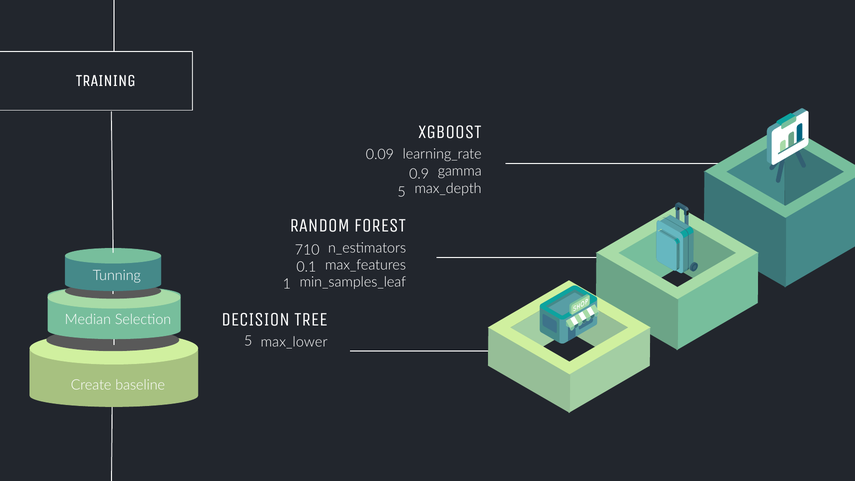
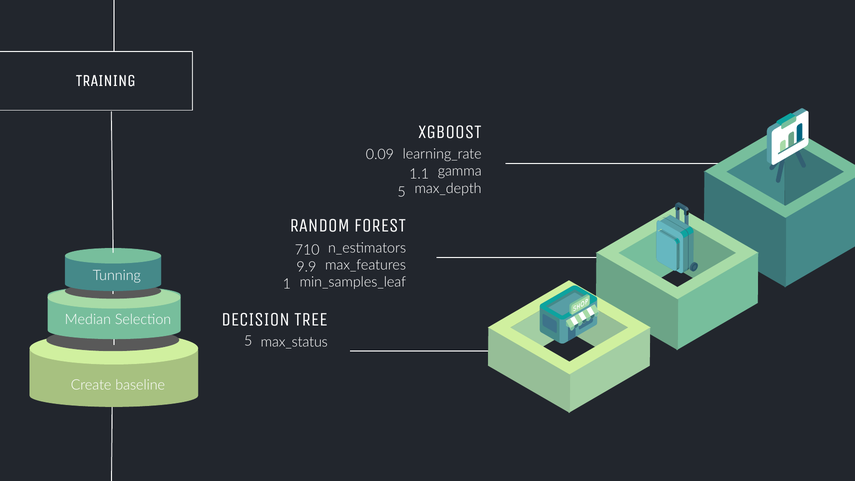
0.9: 0.9 -> 1.1
0.1: 0.1 -> 9.9
max_lower: max_lower -> max_status
